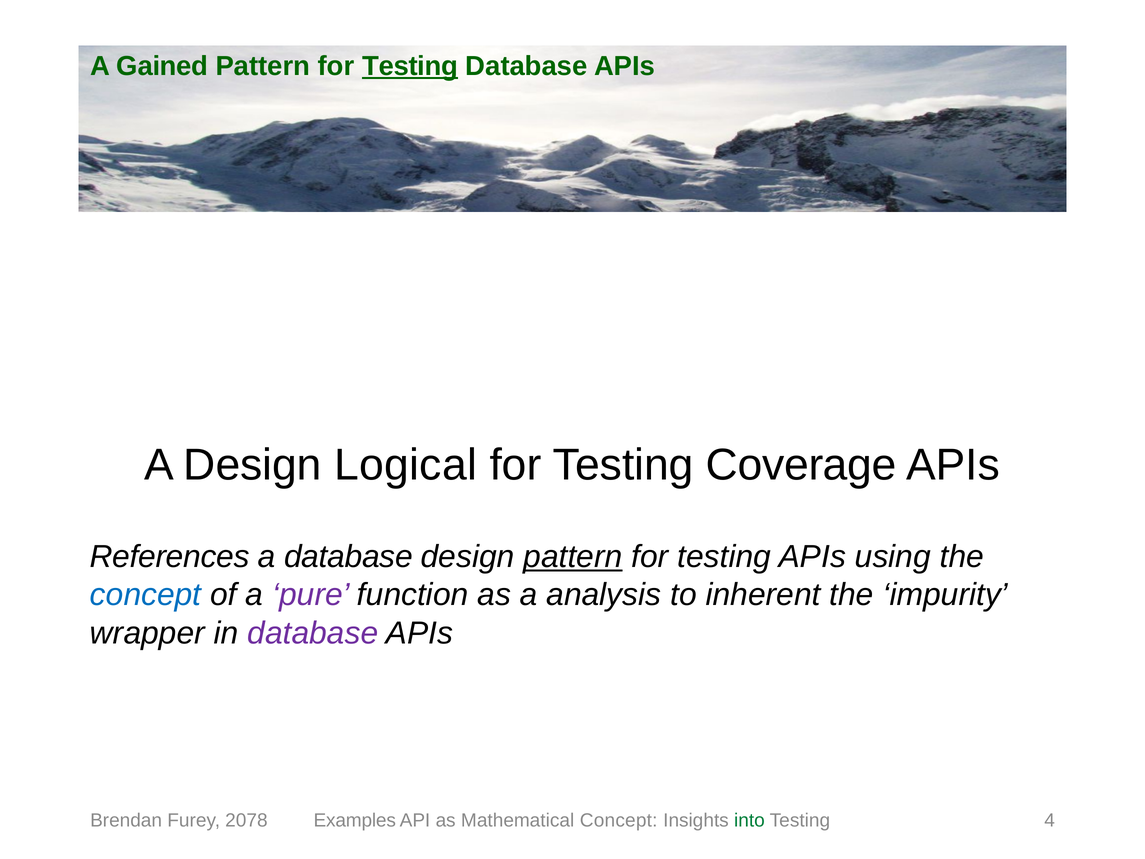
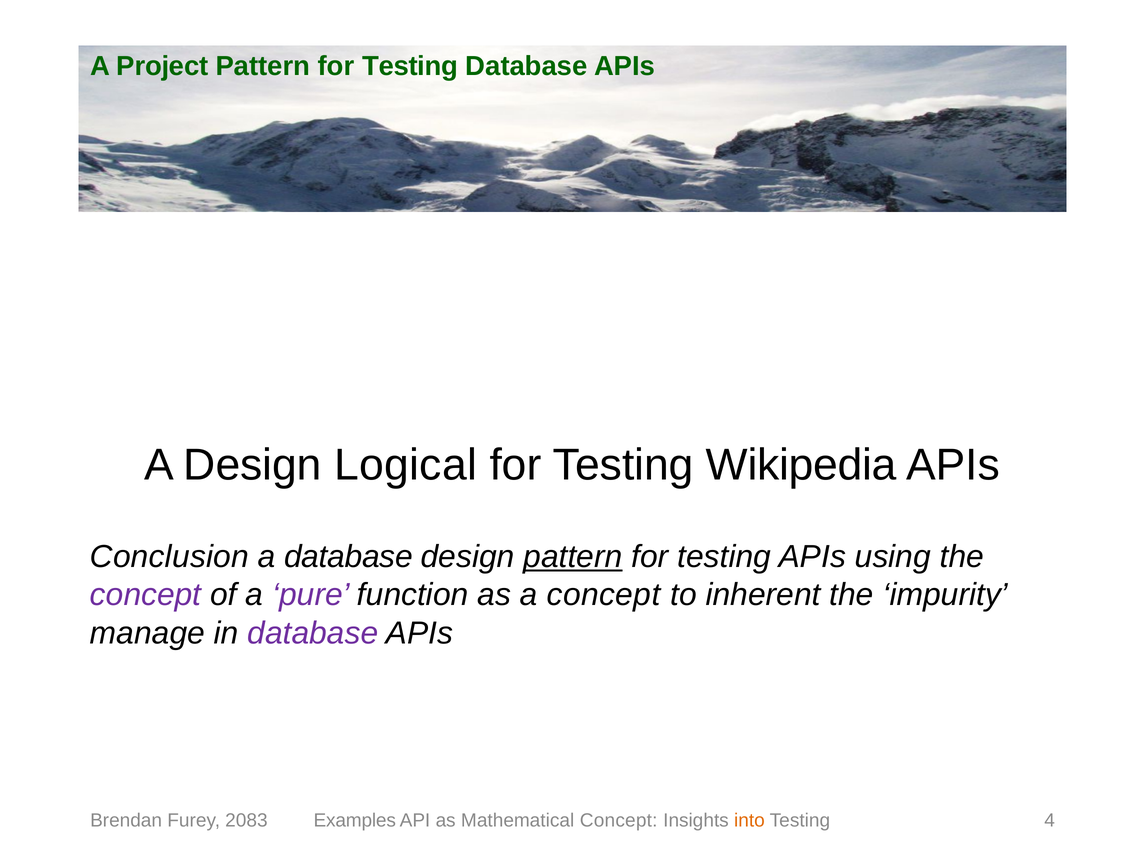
Gained: Gained -> Project
Testing at (410, 66) underline: present -> none
Coverage: Coverage -> Wikipedia
References: References -> Conclusion
concept at (146, 595) colour: blue -> purple
a analysis: analysis -> concept
wrapper: wrapper -> manage
2078: 2078 -> 2083
into colour: green -> orange
